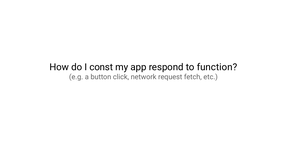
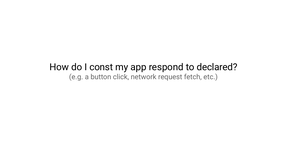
function: function -> declared
